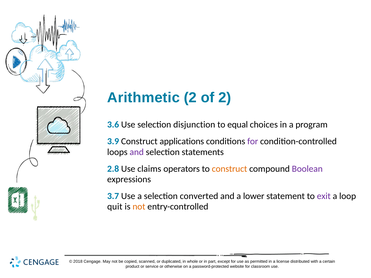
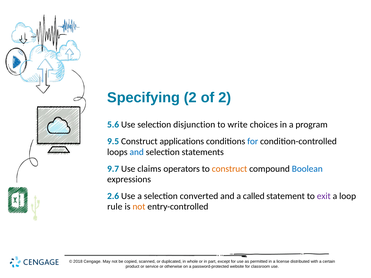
Arithmetic: Arithmetic -> Specifying
3.6: 3.6 -> 5.6
equal: equal -> write
3.9: 3.9 -> 9.5
for at (253, 142) colour: purple -> blue
and at (137, 152) colour: purple -> blue
2.8: 2.8 -> 9.7
Boolean colour: purple -> blue
3.7: 3.7 -> 2.6
lower: lower -> called
quit: quit -> rule
